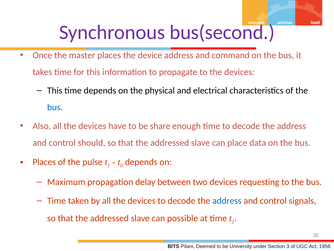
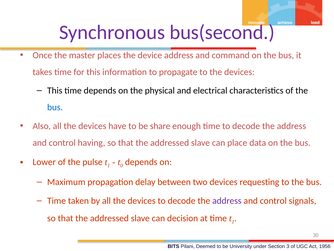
should: should -> having
Places at (44, 162): Places -> Lower
address at (227, 200) colour: blue -> purple
possible: possible -> decision
